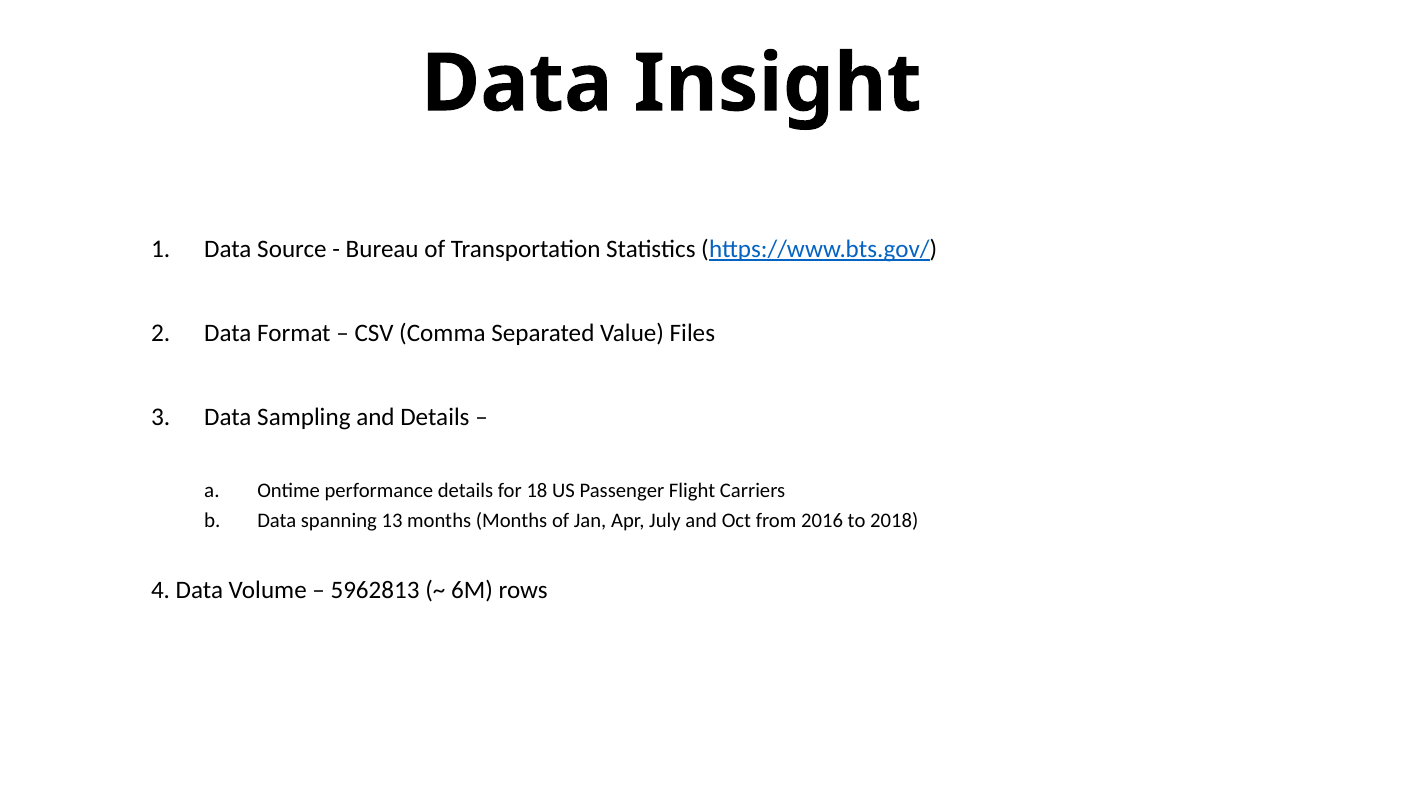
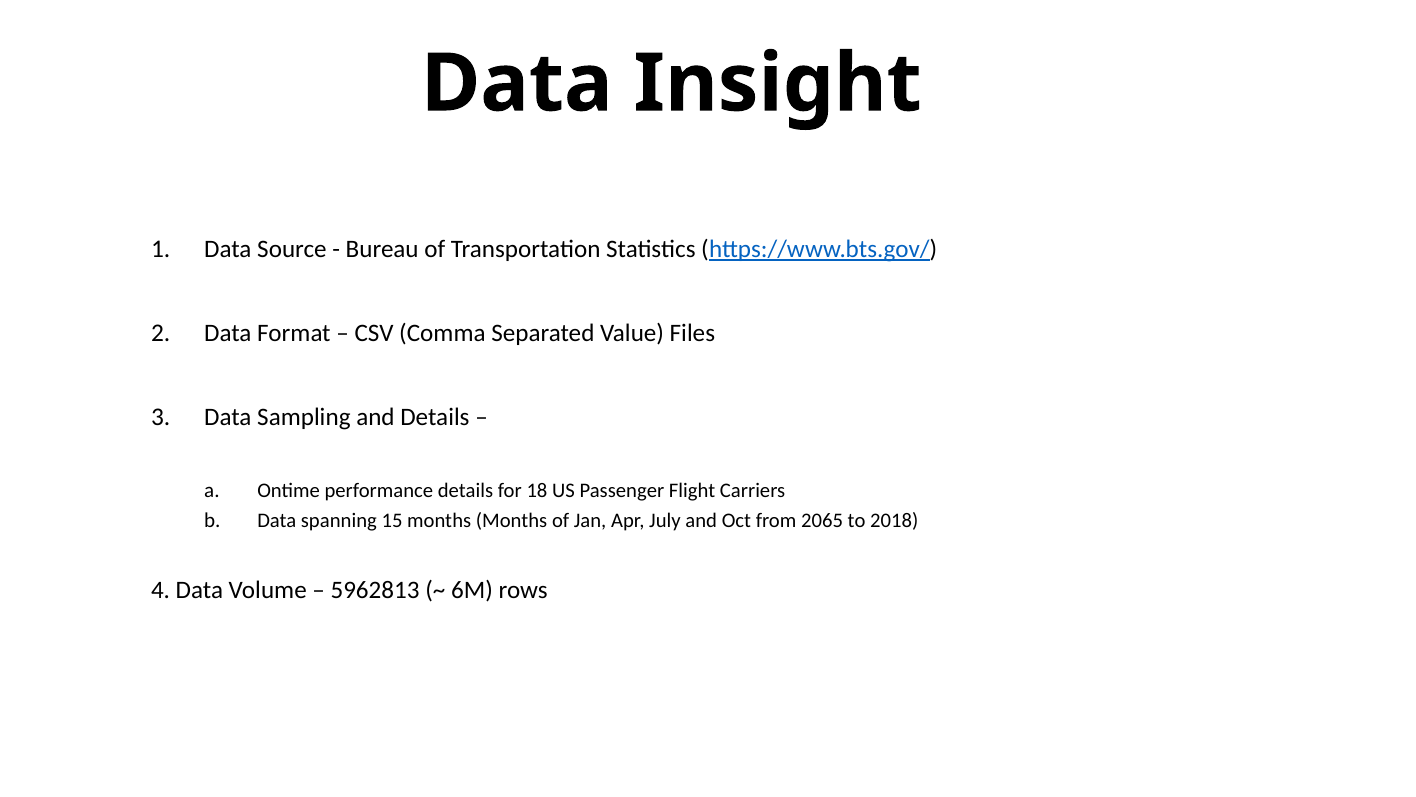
13: 13 -> 15
2016: 2016 -> 2065
